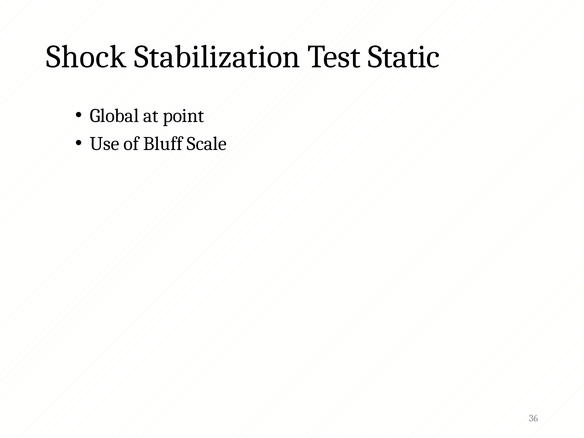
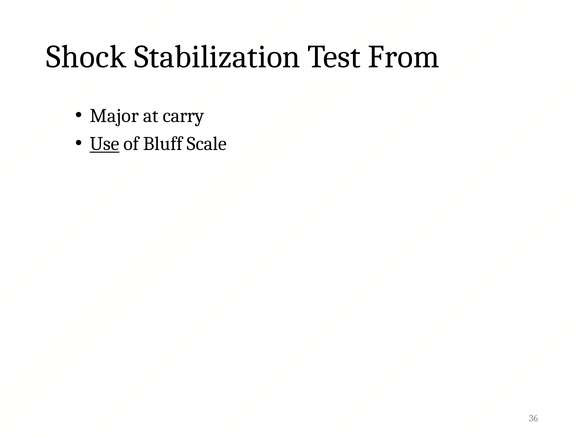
Static: Static -> From
Global: Global -> Major
point: point -> carry
Use underline: none -> present
